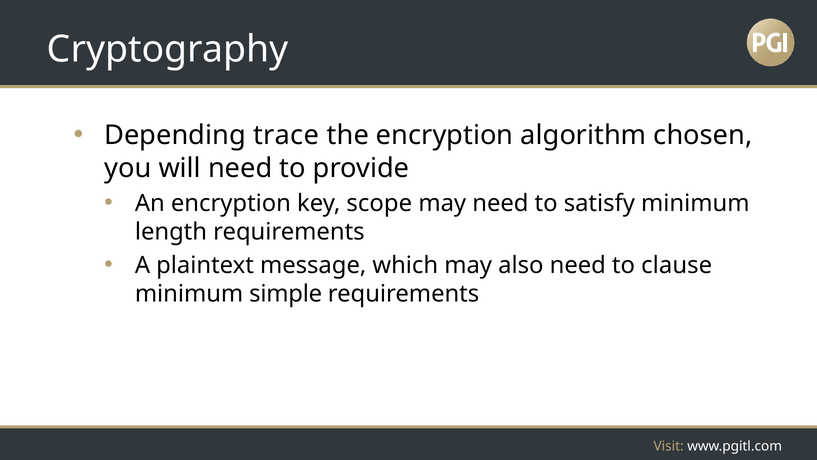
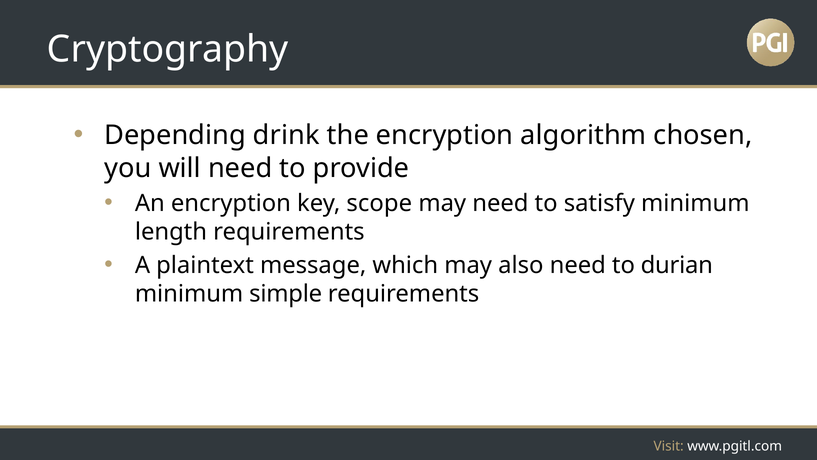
trace: trace -> drink
clause: clause -> durian
